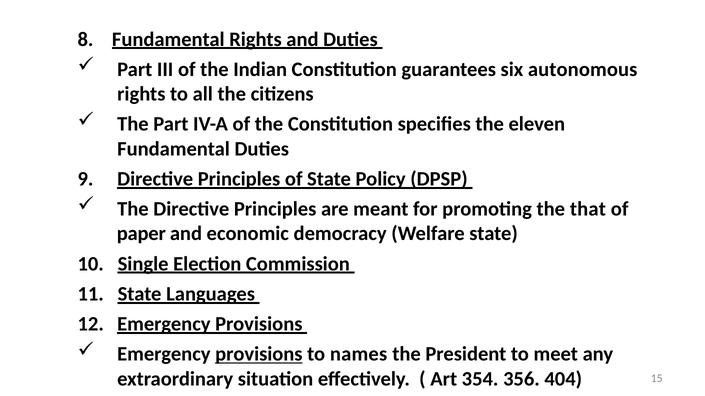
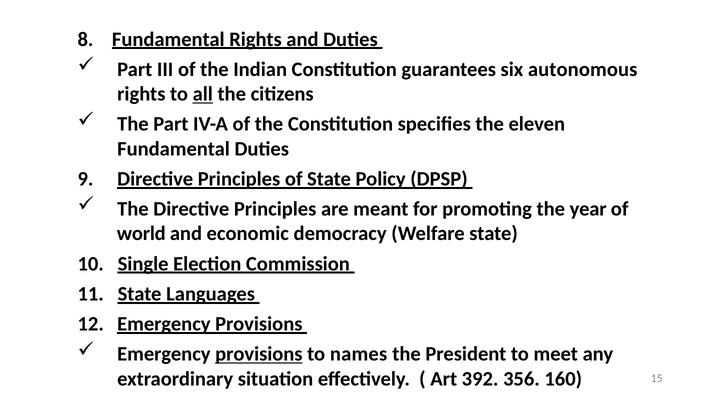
all underline: none -> present
that: that -> year
paper: paper -> world
354: 354 -> 392
404: 404 -> 160
